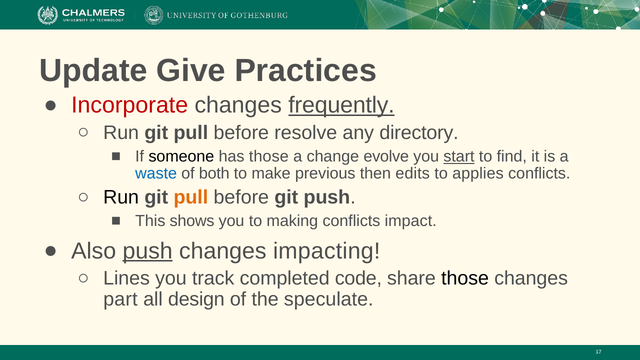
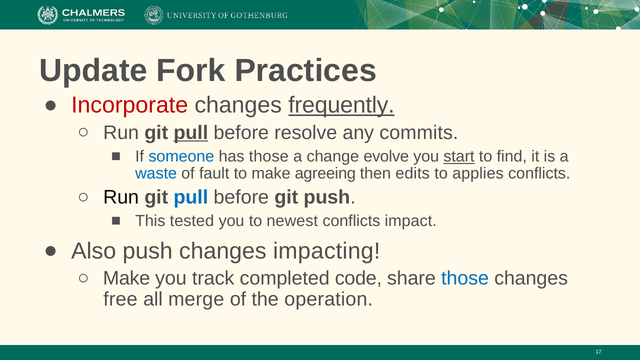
Give: Give -> Fork
pull at (191, 133) underline: none -> present
directory: directory -> commits
someone colour: black -> blue
both: both -> fault
previous: previous -> agreeing
pull at (191, 197) colour: orange -> blue
shows: shows -> tested
making: making -> newest
push at (148, 251) underline: present -> none
Lines at (127, 278): Lines -> Make
those at (465, 278) colour: black -> blue
part: part -> free
design: design -> merge
speculate: speculate -> operation
